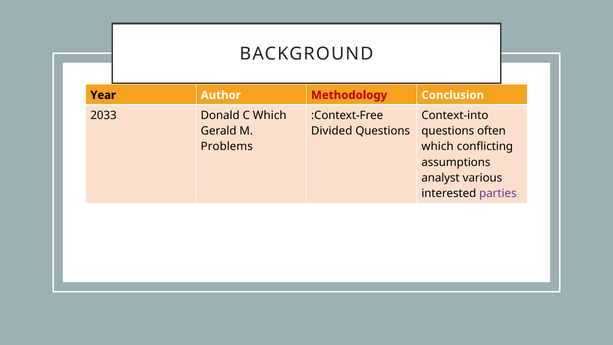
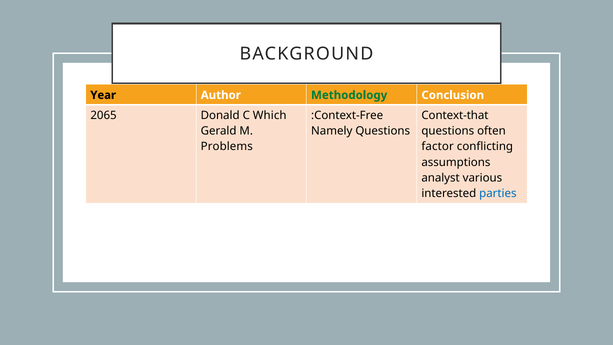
Methodology colour: red -> green
2033: 2033 -> 2065
Context-into: Context-into -> Context-that
Divided: Divided -> Namely
which at (438, 147): which -> factor
parties colour: purple -> blue
